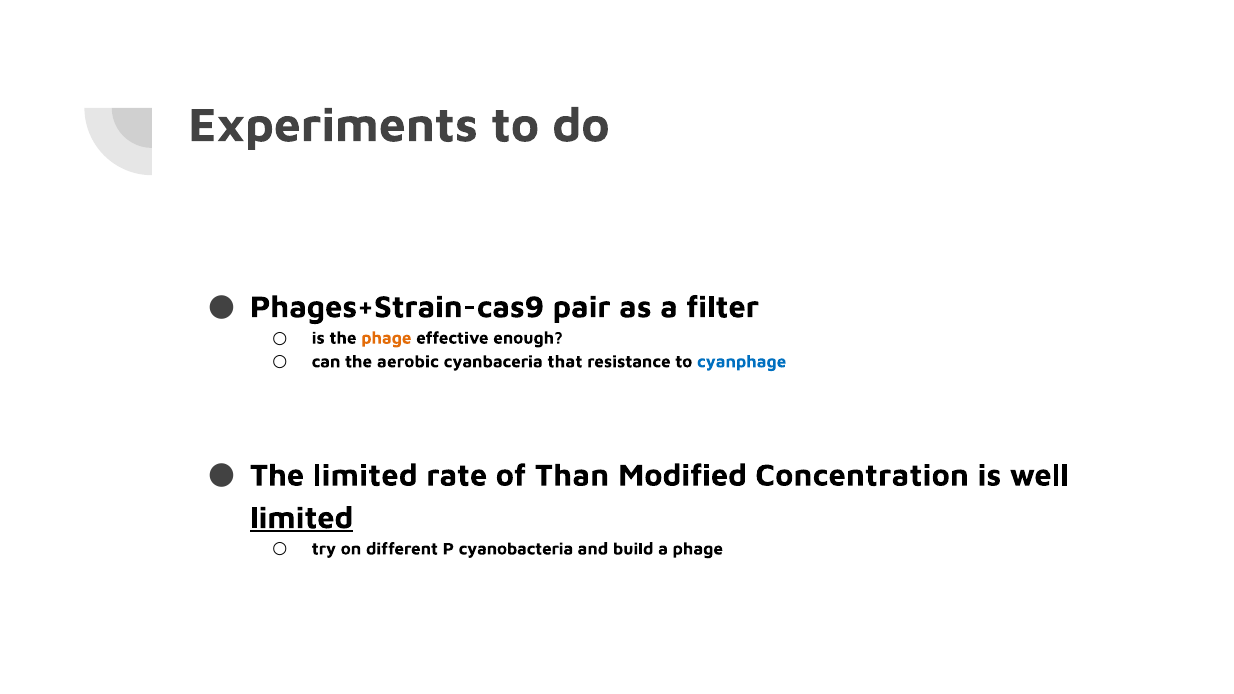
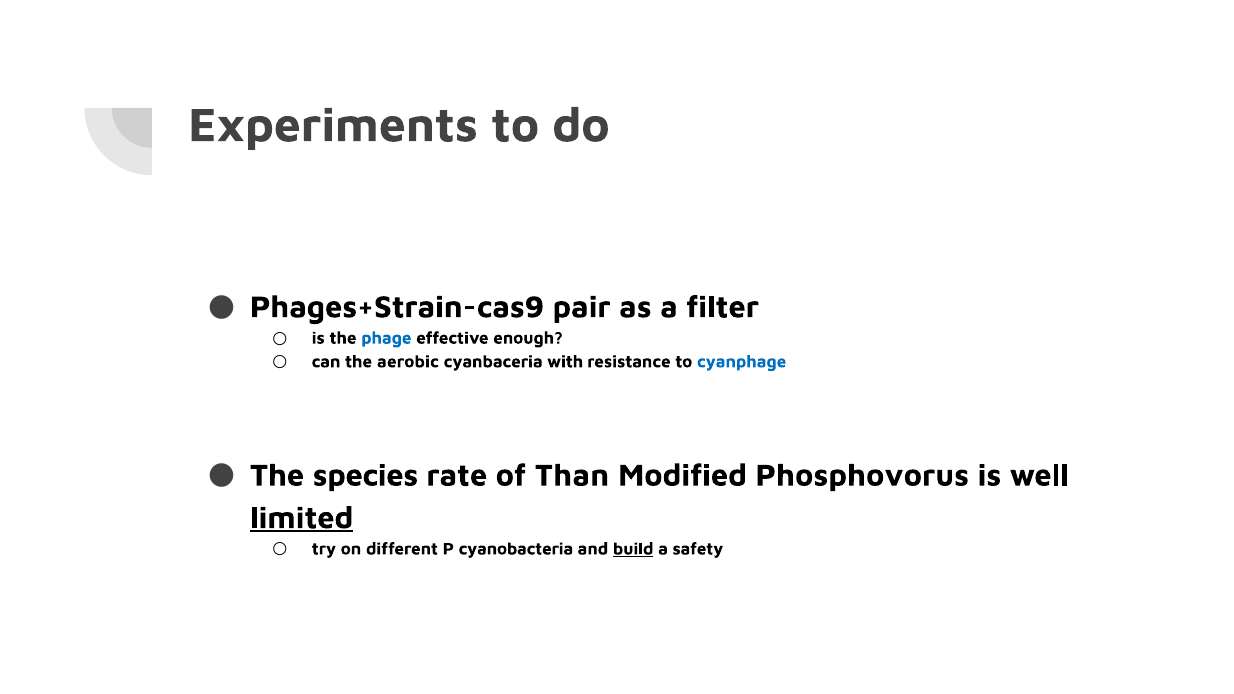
phage at (386, 338) colour: orange -> blue
that: that -> with
The limited: limited -> species
Concentration: Concentration -> Phosphovorus
build underline: none -> present
a phage: phage -> safety
